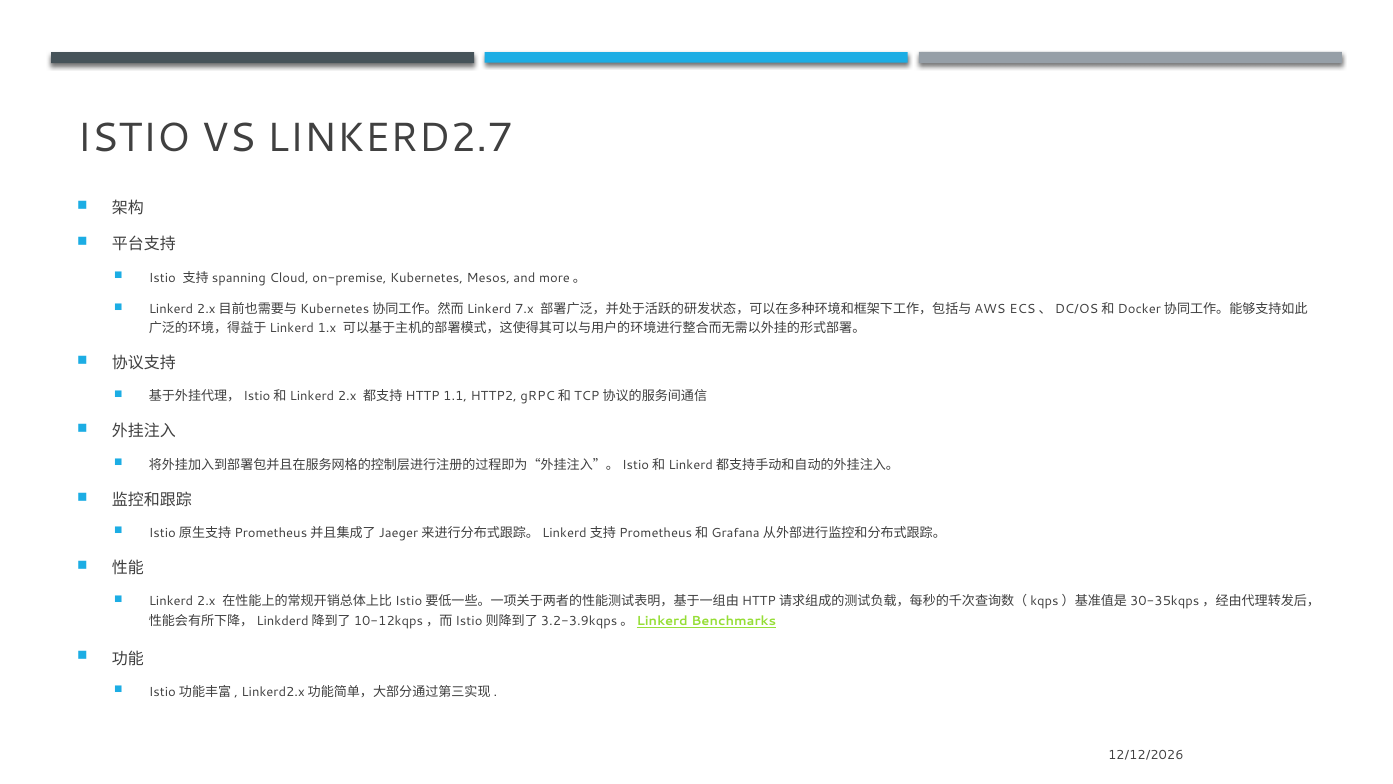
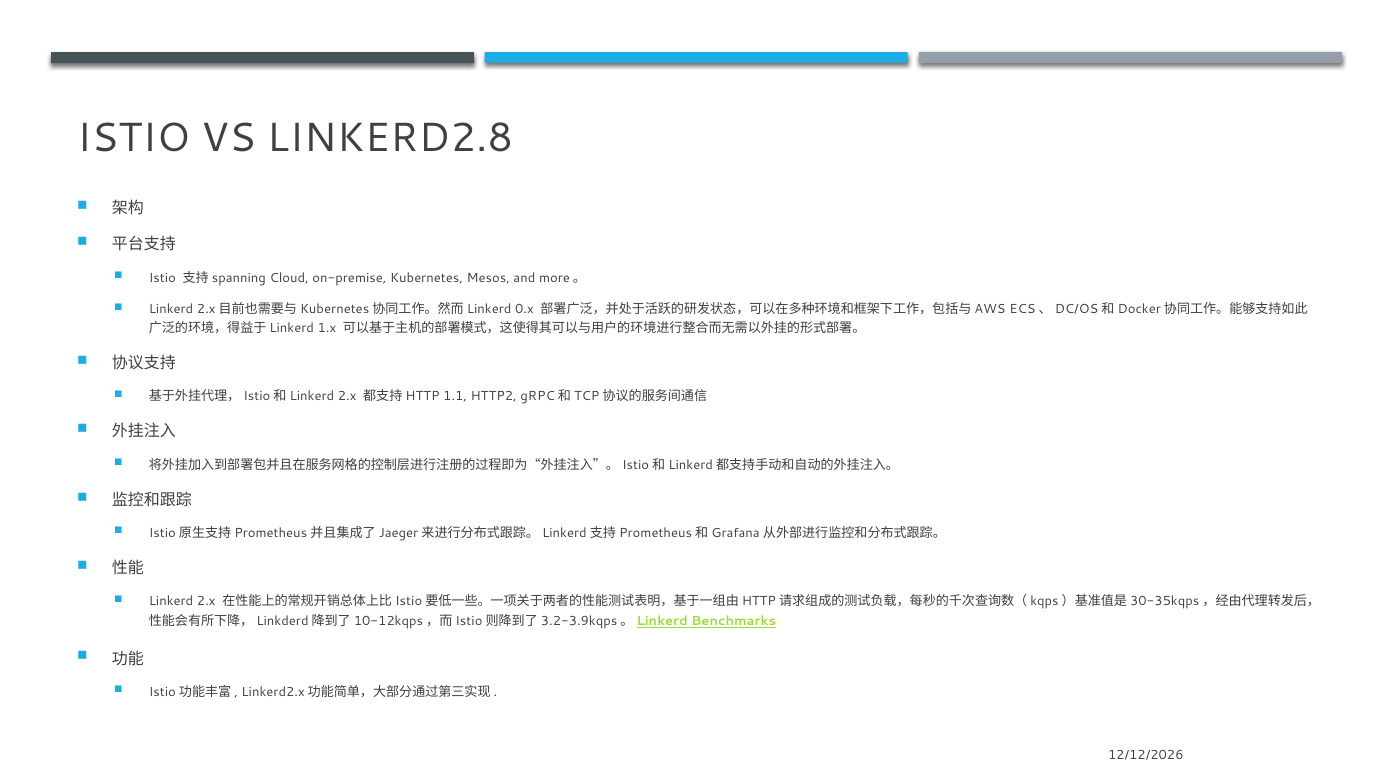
LINKERD2.7: LINKERD2.7 -> LINKERD2.8
7.x: 7.x -> 0.x
